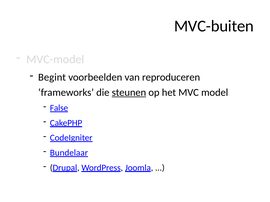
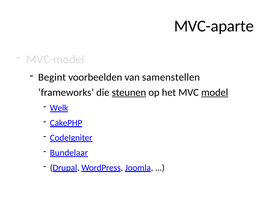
MVC-buiten: MVC-buiten -> MVC-aparte
reproduceren: reproduceren -> samenstellen
model underline: none -> present
False: False -> Welk
